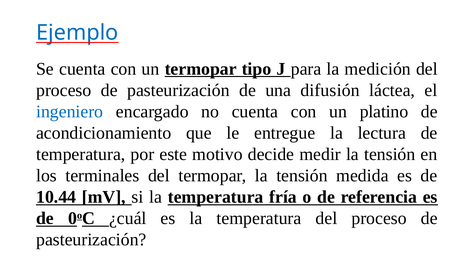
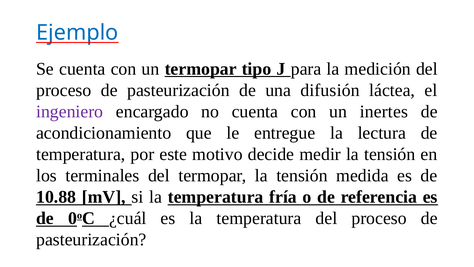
ingeniero colour: blue -> purple
platino: platino -> inertes
10.44: 10.44 -> 10.88
